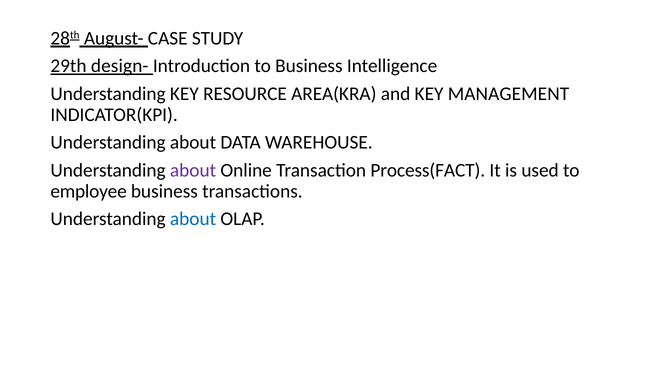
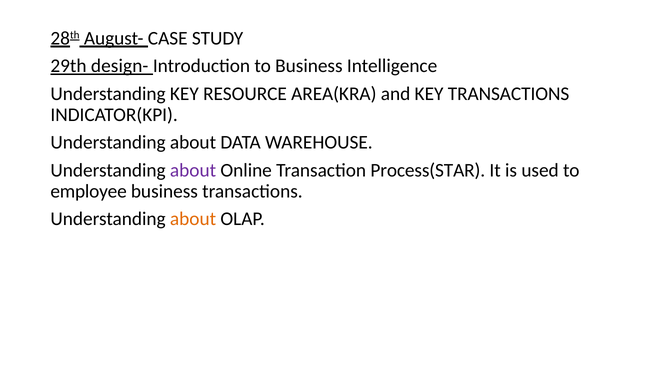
KEY MANAGEMENT: MANAGEMENT -> TRANSACTIONS
Process(FACT: Process(FACT -> Process(STAR
about at (193, 219) colour: blue -> orange
